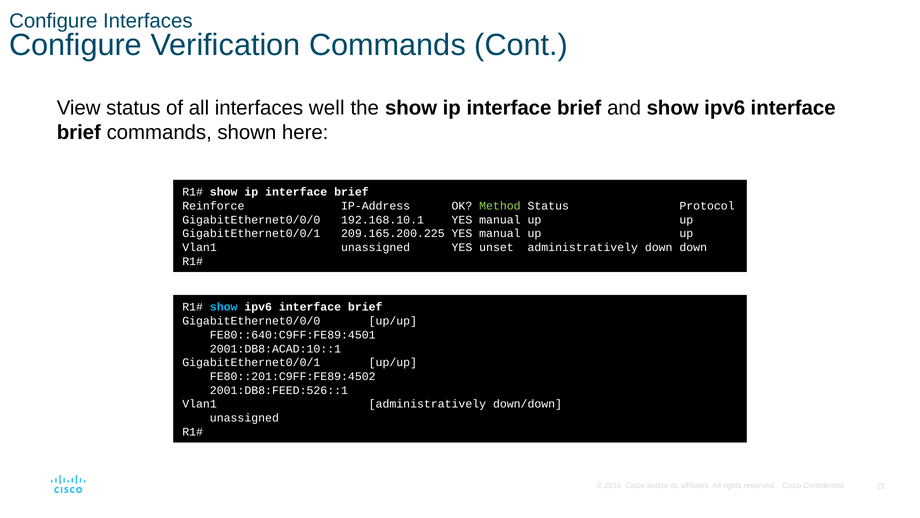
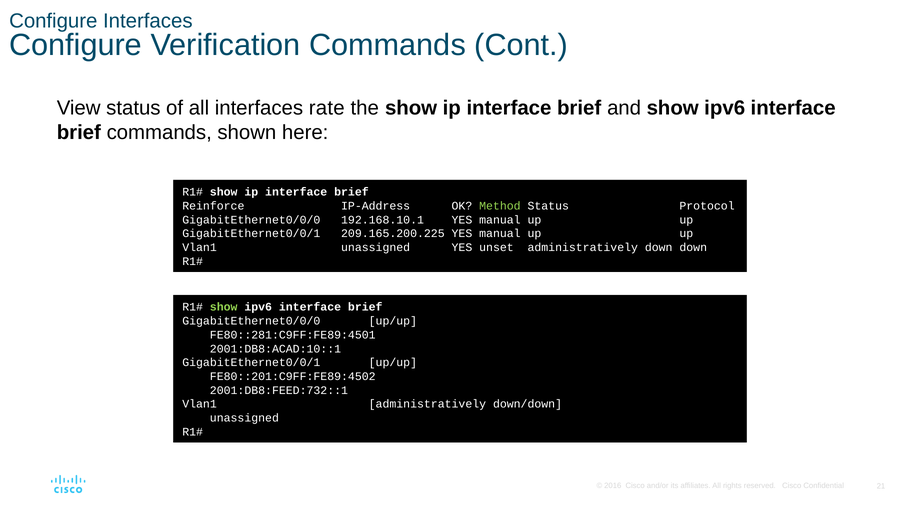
well: well -> rate
show at (224, 307) colour: light blue -> light green
FE80::640:C9FF:FE89:4501: FE80::640:C9FF:FE89:4501 -> FE80::281:C9FF:FE89:4501
2001:DB8:FEED:526::1: 2001:DB8:FEED:526::1 -> 2001:DB8:FEED:732::1
